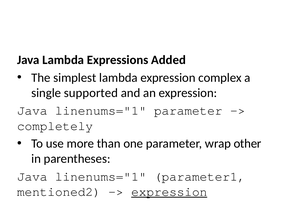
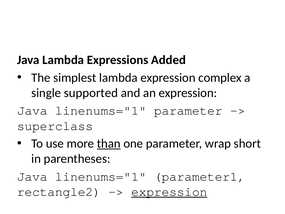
completely: completely -> superclass
than underline: none -> present
other: other -> short
mentioned2: mentioned2 -> rectangle2
